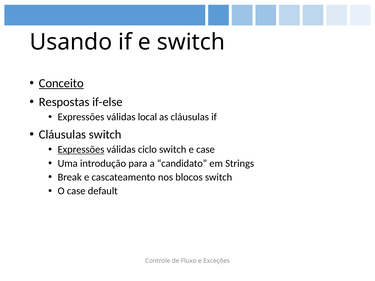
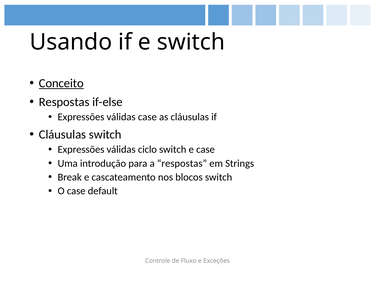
válidas local: local -> case
Expressões at (81, 150) underline: present -> none
a candidato: candidato -> respostas
